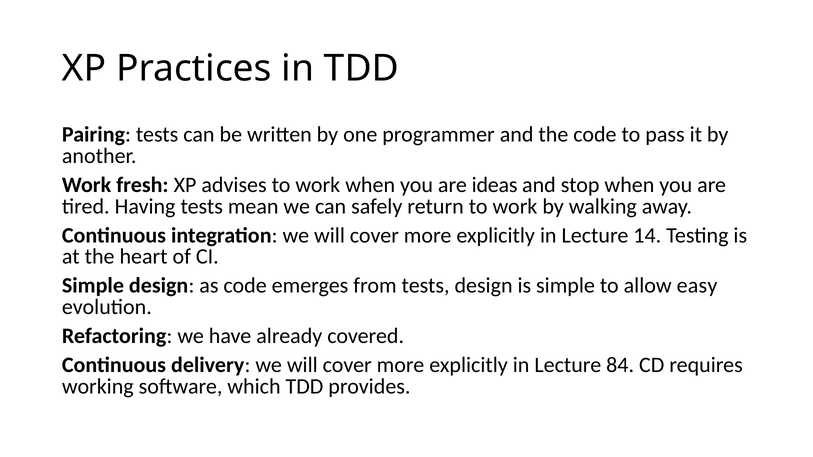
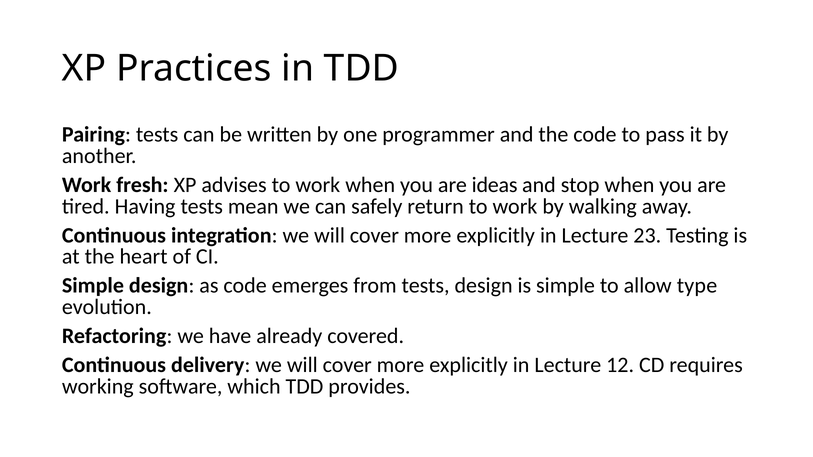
14: 14 -> 23
easy: easy -> type
84: 84 -> 12
